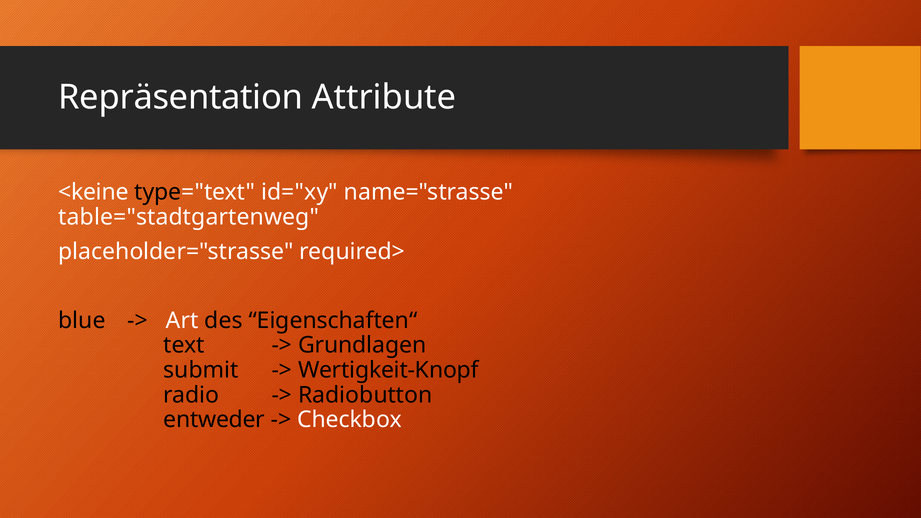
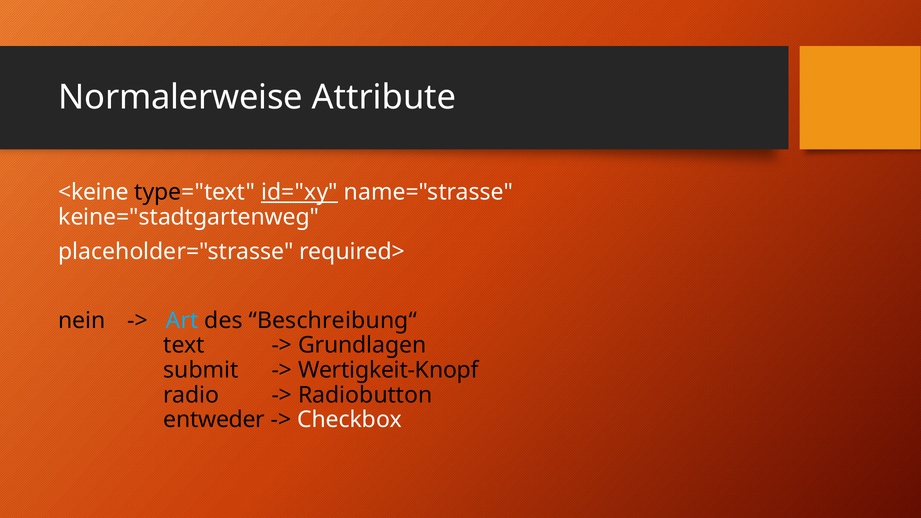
Repräsentation: Repräsentation -> Normalerweise
id="xy underline: none -> present
table="stadtgartenweg: table="stadtgartenweg -> keine="stadtgartenweg
blue: blue -> nein
Art colour: white -> light blue
Eigenschaften“: Eigenschaften“ -> Beschreibung“
